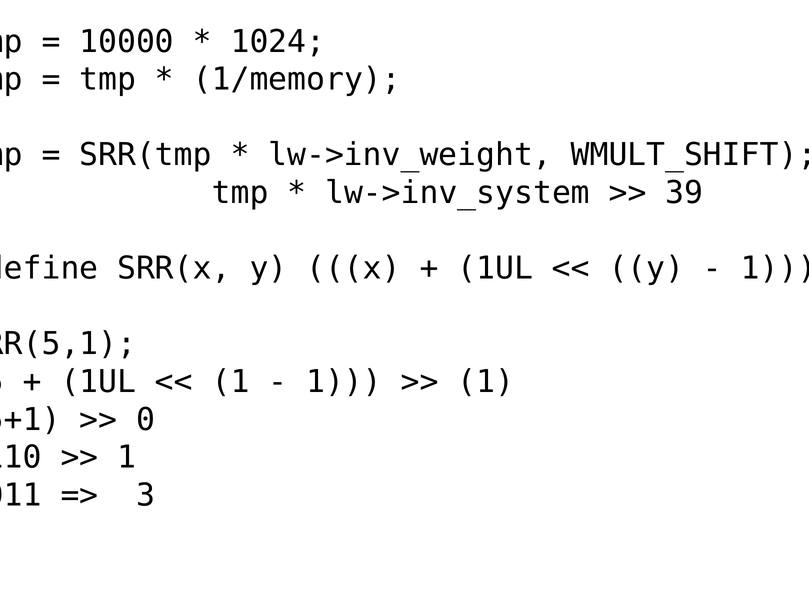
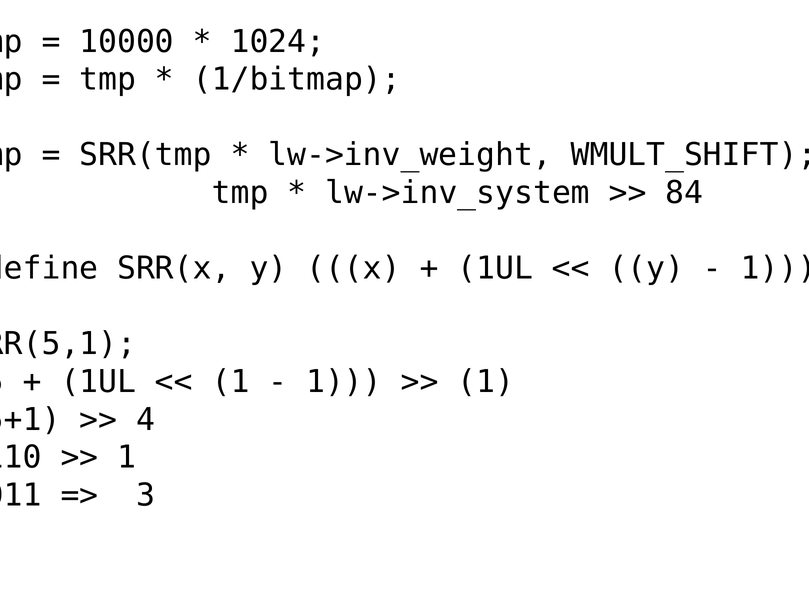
1/memory: 1/memory -> 1/bitmap
39: 39 -> 84
0: 0 -> 4
